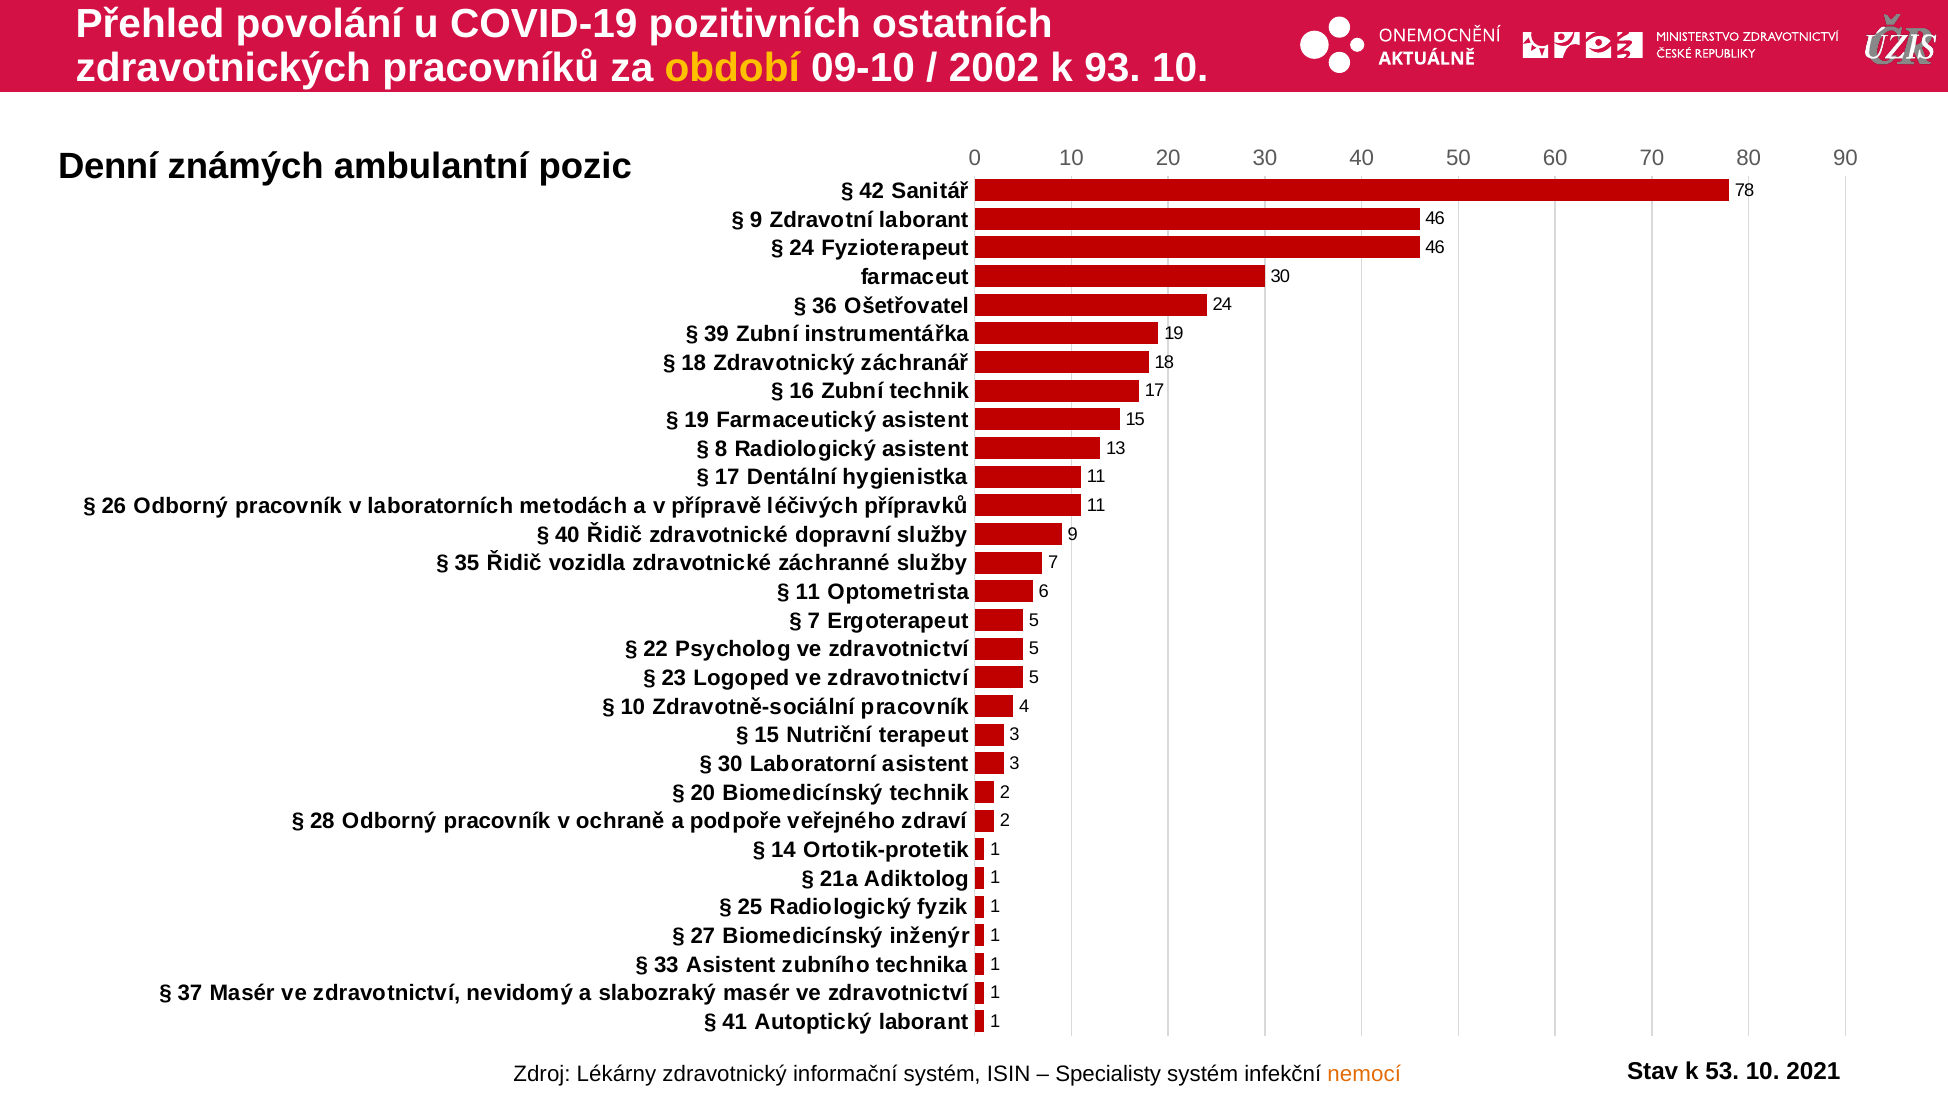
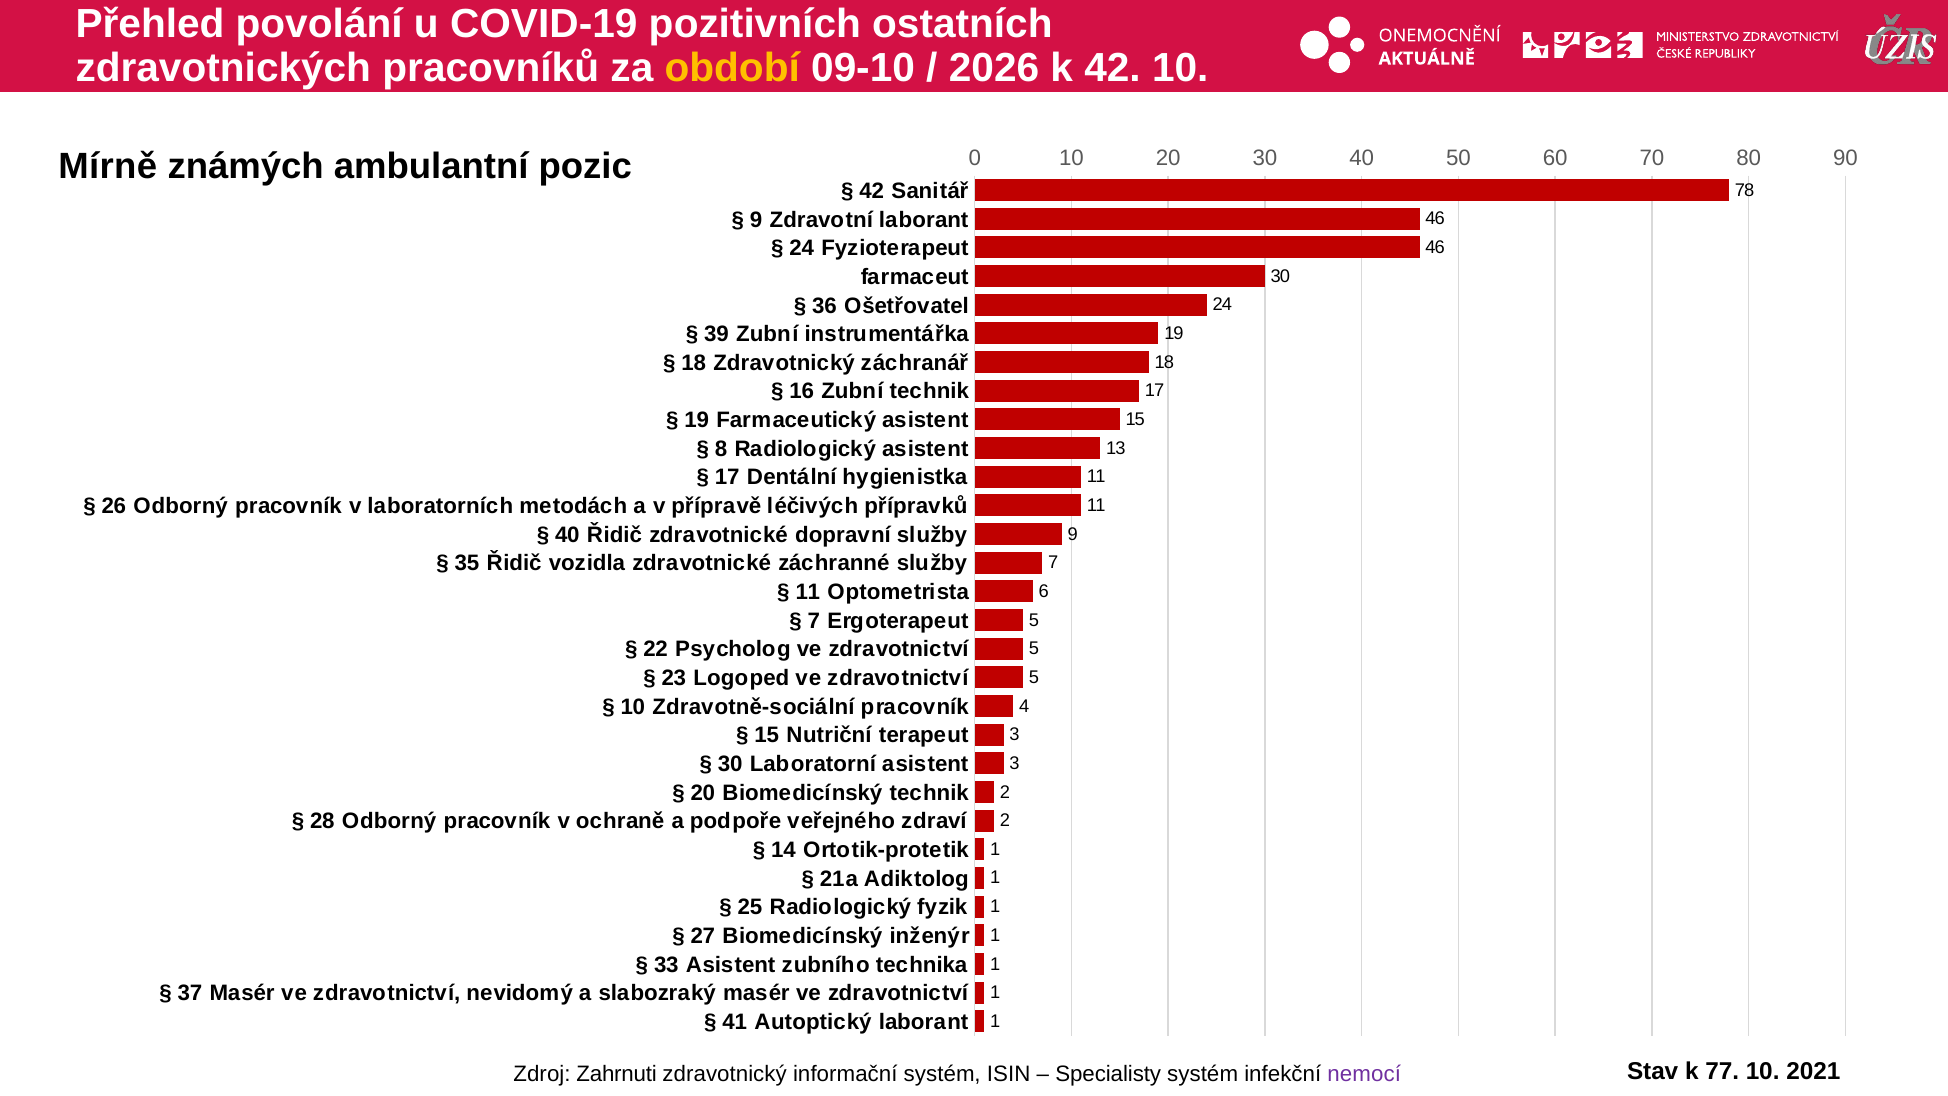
2002: 2002 -> 2026
k 93: 93 -> 42
Denní: Denní -> Mírně
53: 53 -> 77
Lékárny: Lékárny -> Zahrnuti
nemocí colour: orange -> purple
